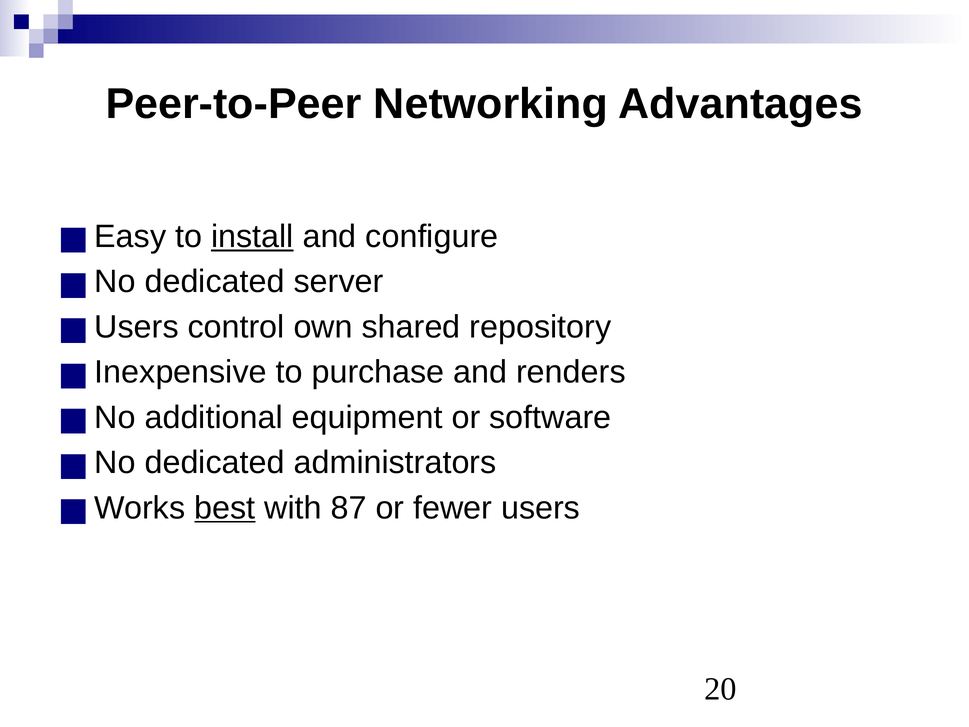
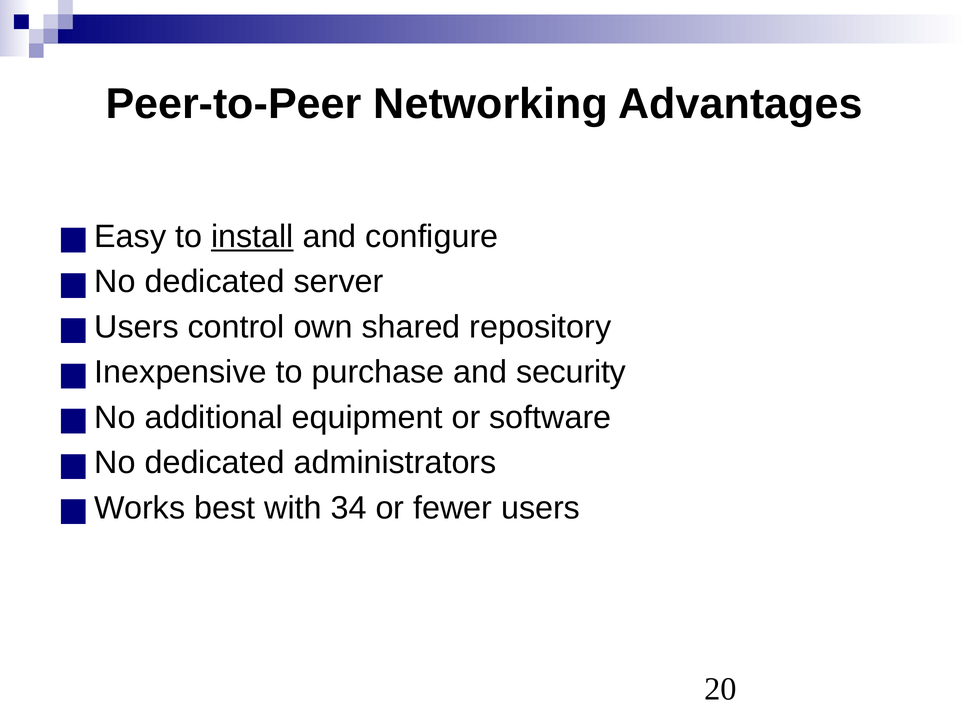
renders: renders -> security
best underline: present -> none
87: 87 -> 34
